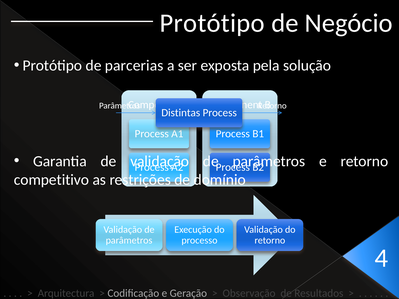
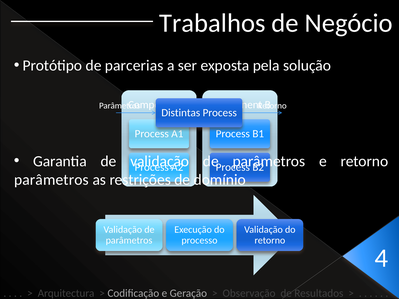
Protótipo at (212, 23): Protótipo -> Trabalhos
competitivo at (51, 180): competitivo -> parâmetros
